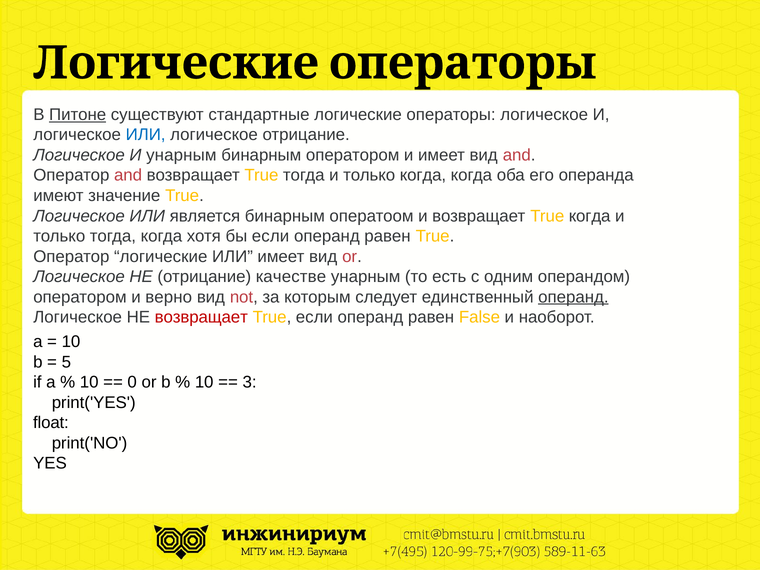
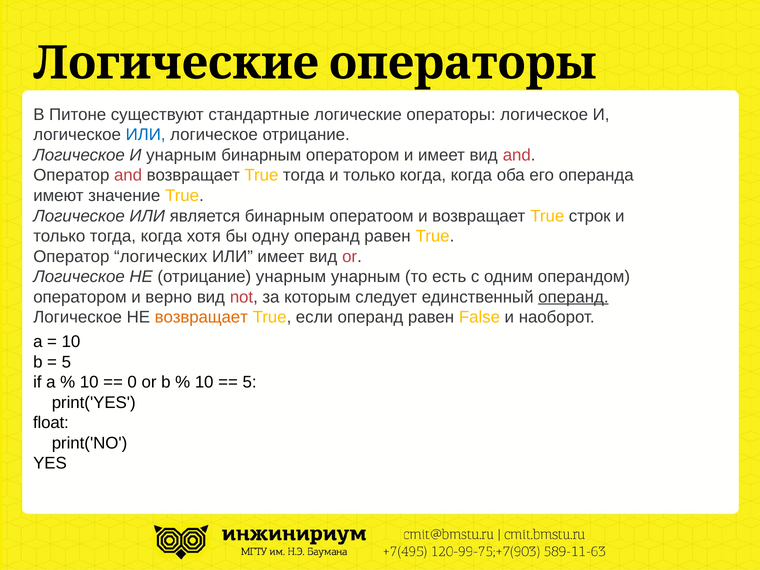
Питоне underline: present -> none
True когда: когда -> строк
бы если: если -> одну
Оператор логические: логические -> логических
отрицание качестве: качестве -> унарным
возвращает at (201, 317) colour: red -> orange
3 at (250, 382): 3 -> 5
